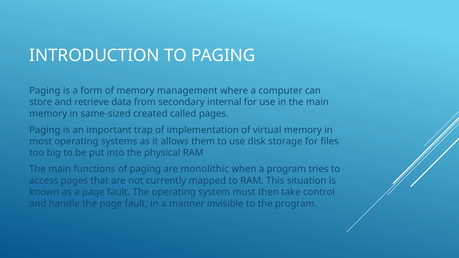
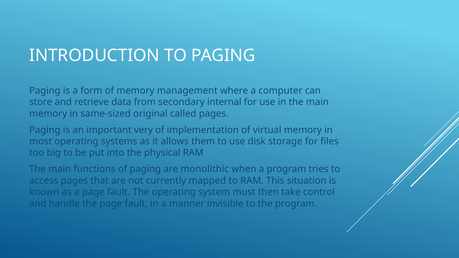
created: created -> original
trap: trap -> very
